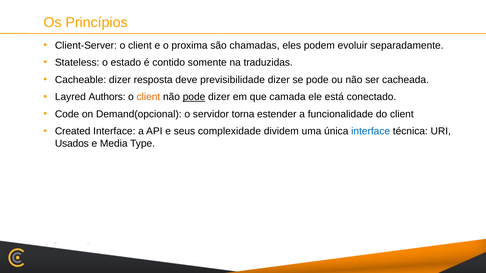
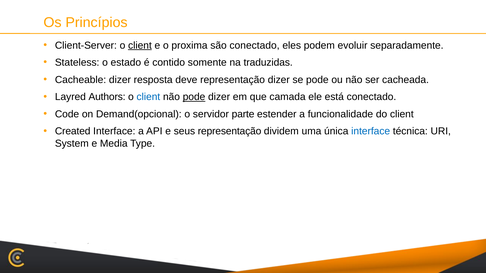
client at (140, 45) underline: none -> present
são chamadas: chamadas -> conectado
deve previsibilidade: previsibilidade -> representação
client at (148, 97) colour: orange -> blue
torna: torna -> parte
seus complexidade: complexidade -> representação
Usados: Usados -> System
